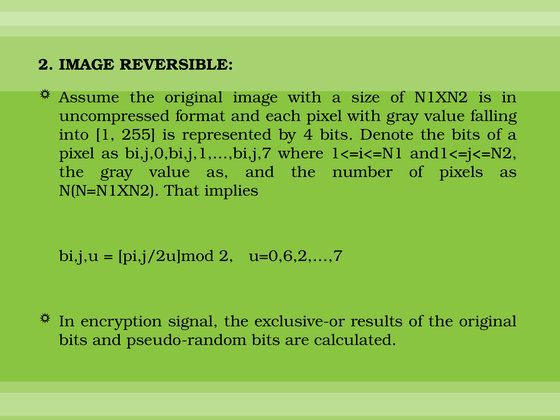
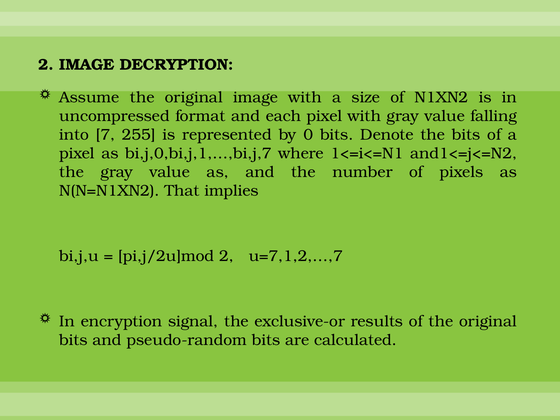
REVERSIBLE: REVERSIBLE -> DECRYPTION
1: 1 -> 7
4: 4 -> 0
u=0,6,2,…,7: u=0,6,2,…,7 -> u=7,1,2,…,7
